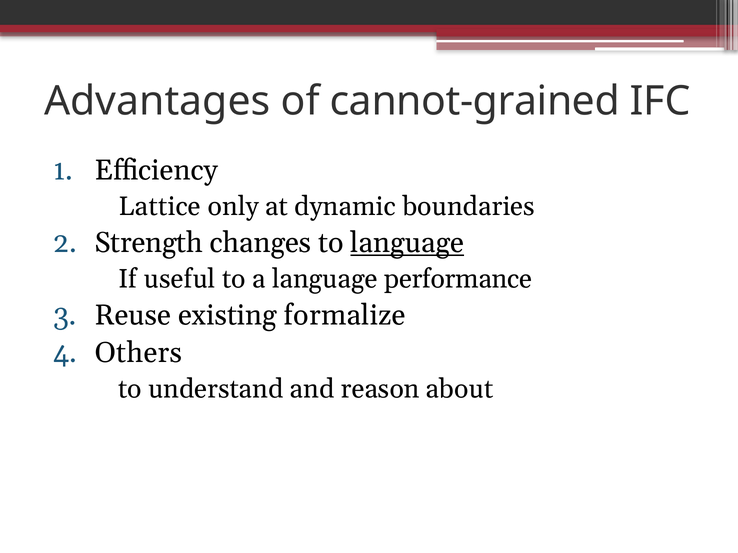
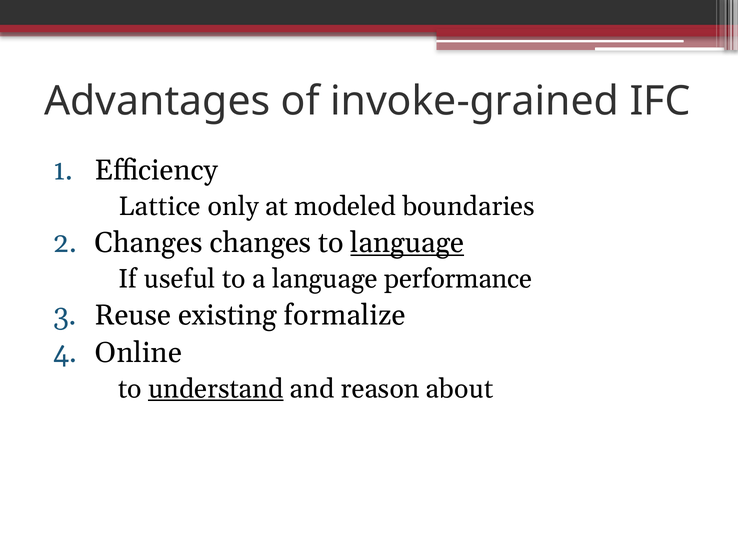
cannot-grained: cannot-grained -> invoke-grained
dynamic: dynamic -> modeled
Strength at (149, 243): Strength -> Changes
Others: Others -> Online
understand underline: none -> present
